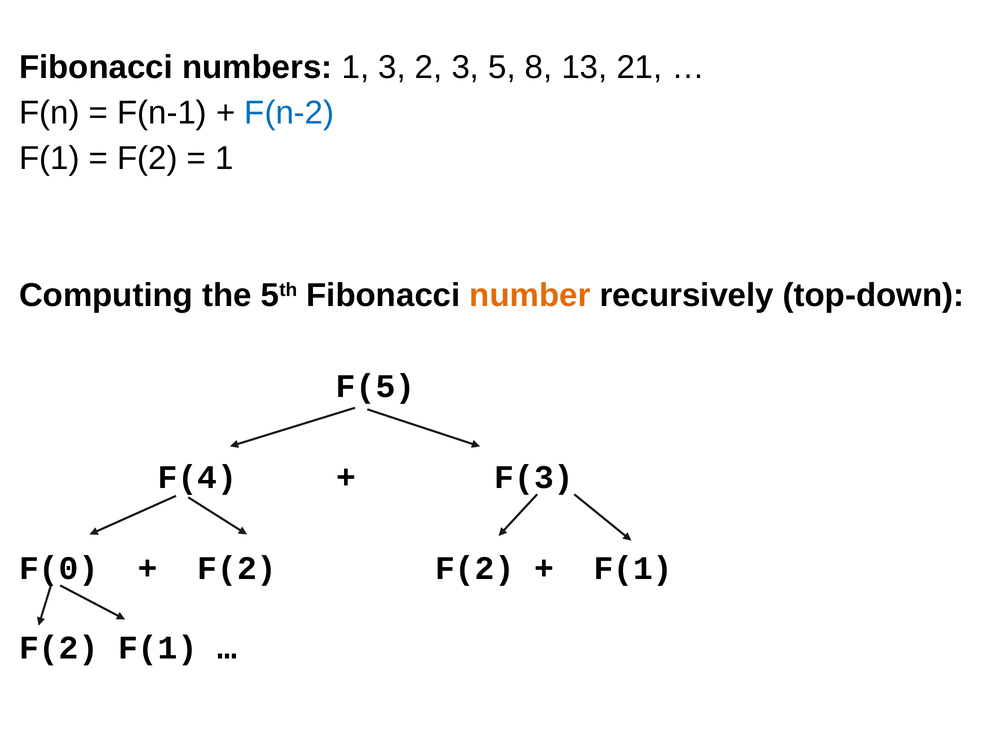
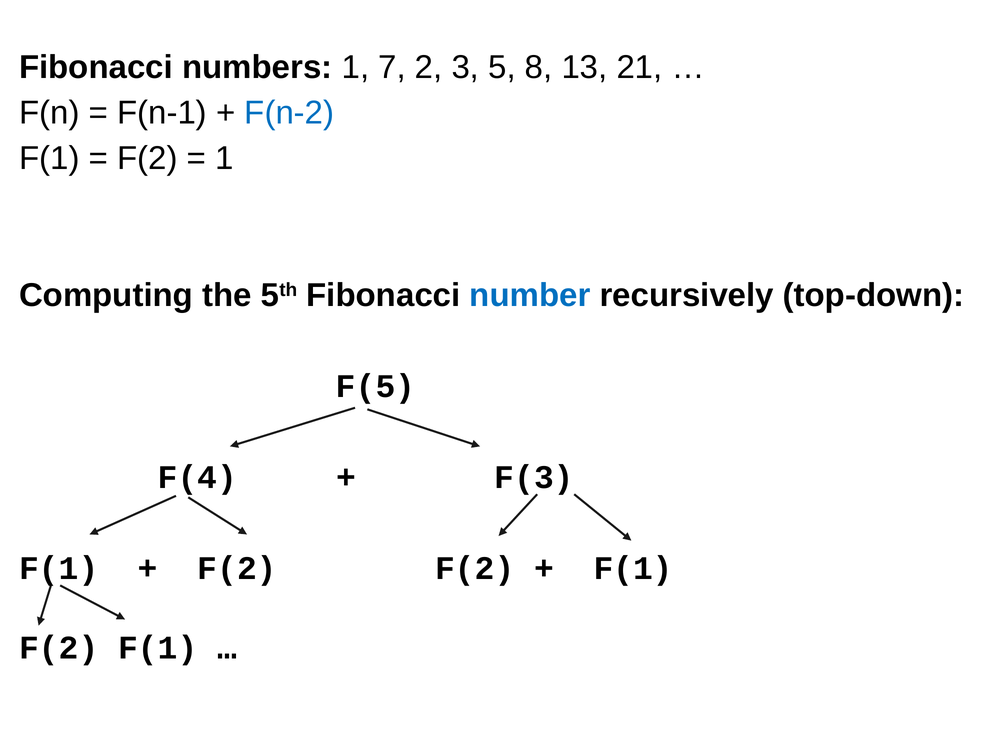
1 3: 3 -> 7
number colour: orange -> blue
F(0 at (59, 568): F(0 -> F(1
